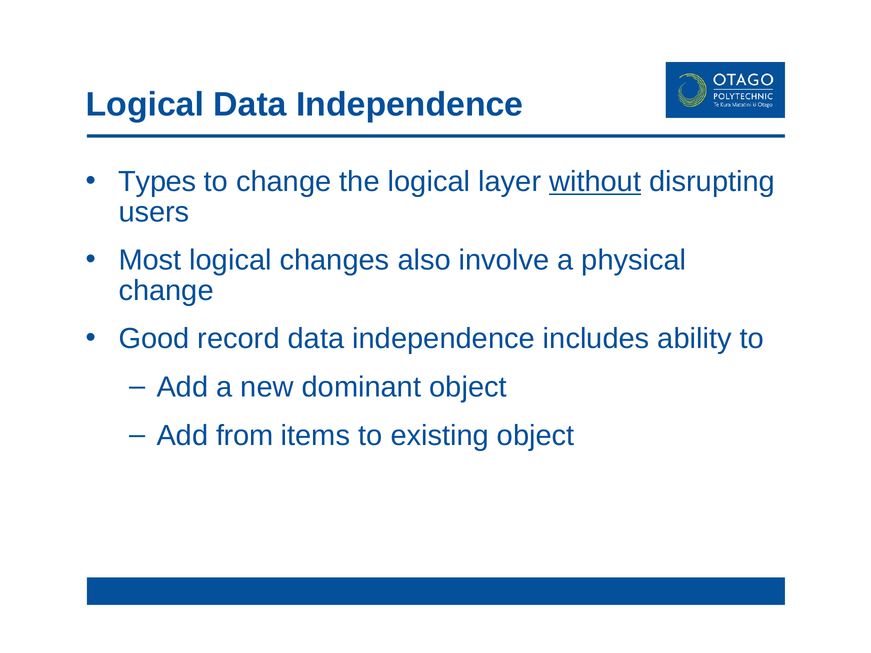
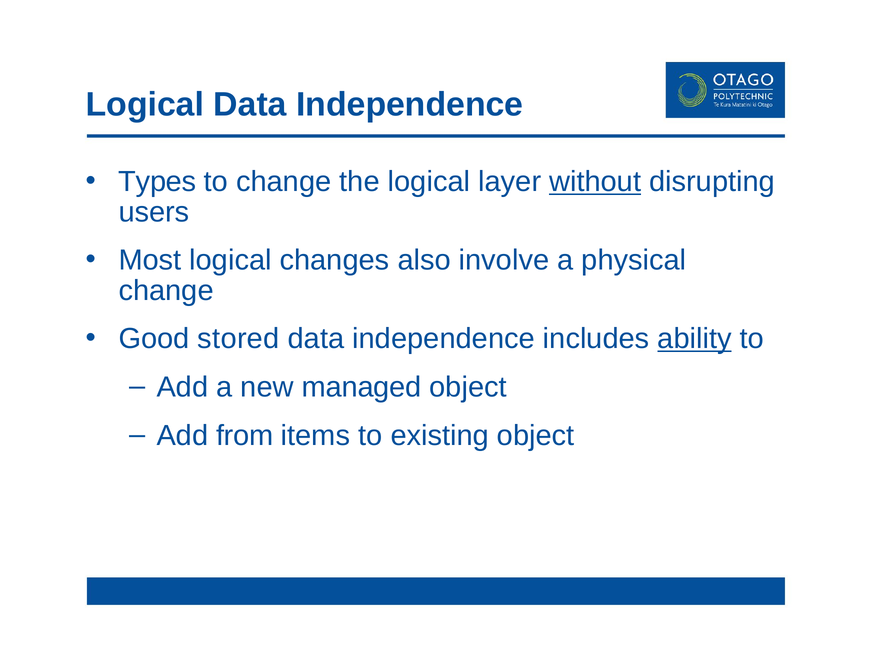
record: record -> stored
ability underline: none -> present
dominant: dominant -> managed
